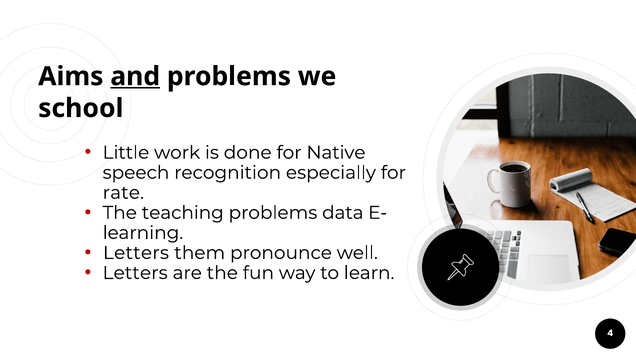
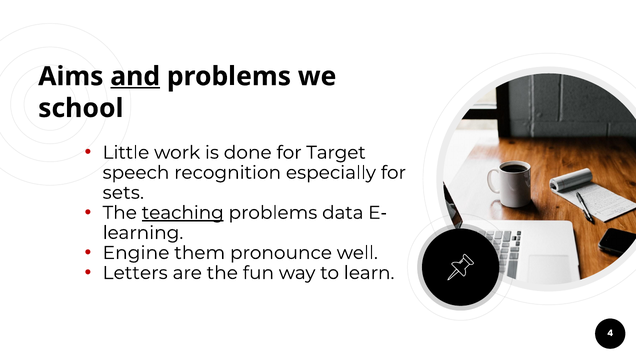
Native: Native -> Target
rate: rate -> sets
teaching underline: none -> present
Letters at (136, 253): Letters -> Engine
